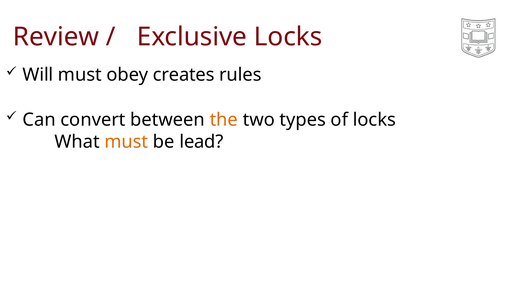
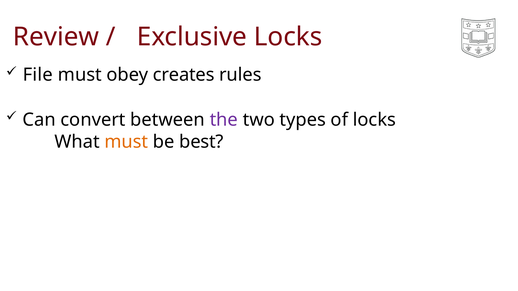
Will: Will -> File
the colour: orange -> purple
lead: lead -> best
